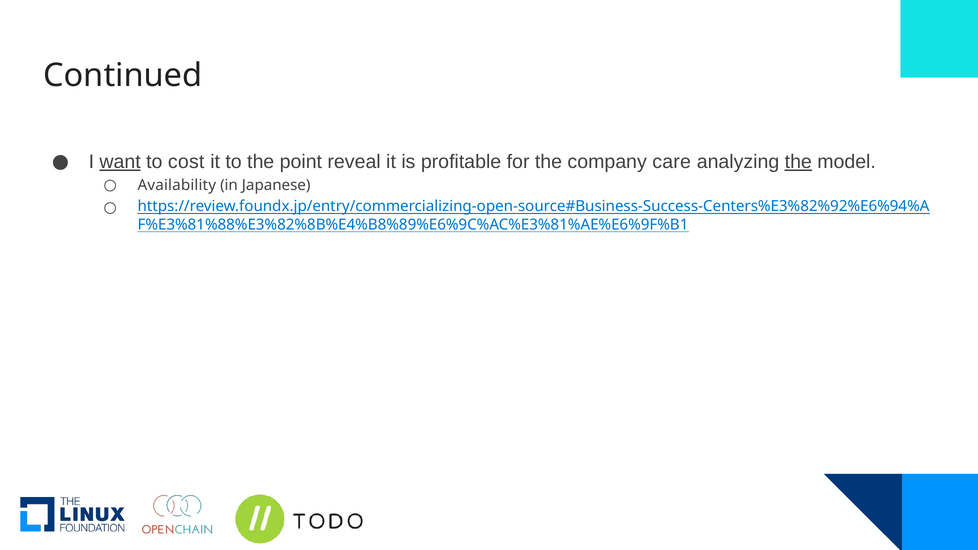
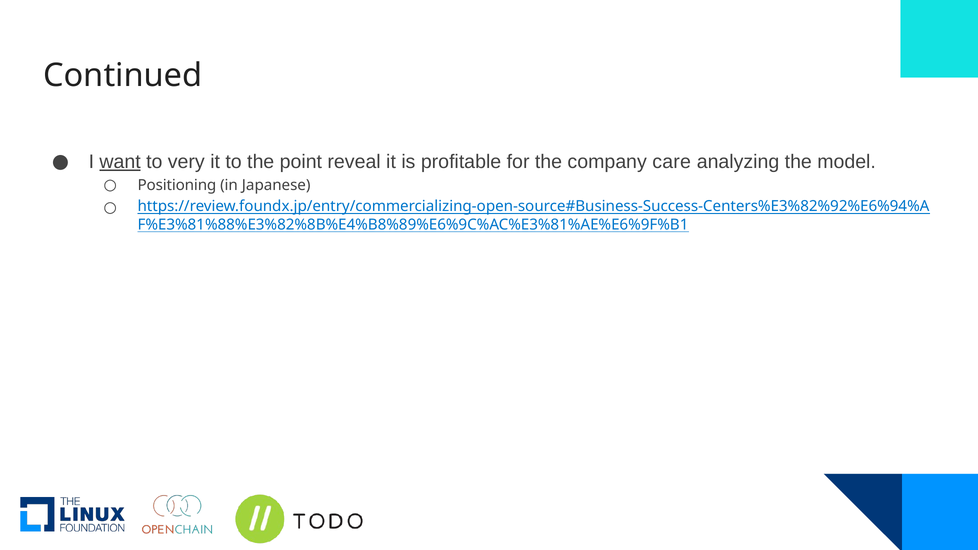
cost: cost -> very
the at (798, 162) underline: present -> none
Availability: Availability -> Positioning
